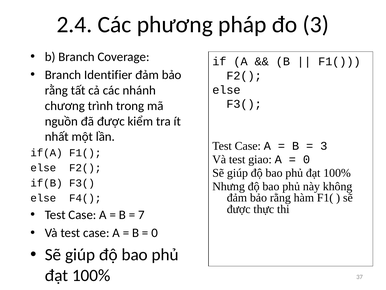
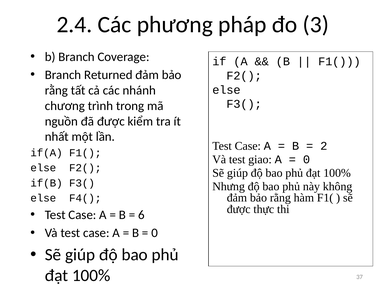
Identifier: Identifier -> Returned
3 at (324, 146): 3 -> 2
7: 7 -> 6
